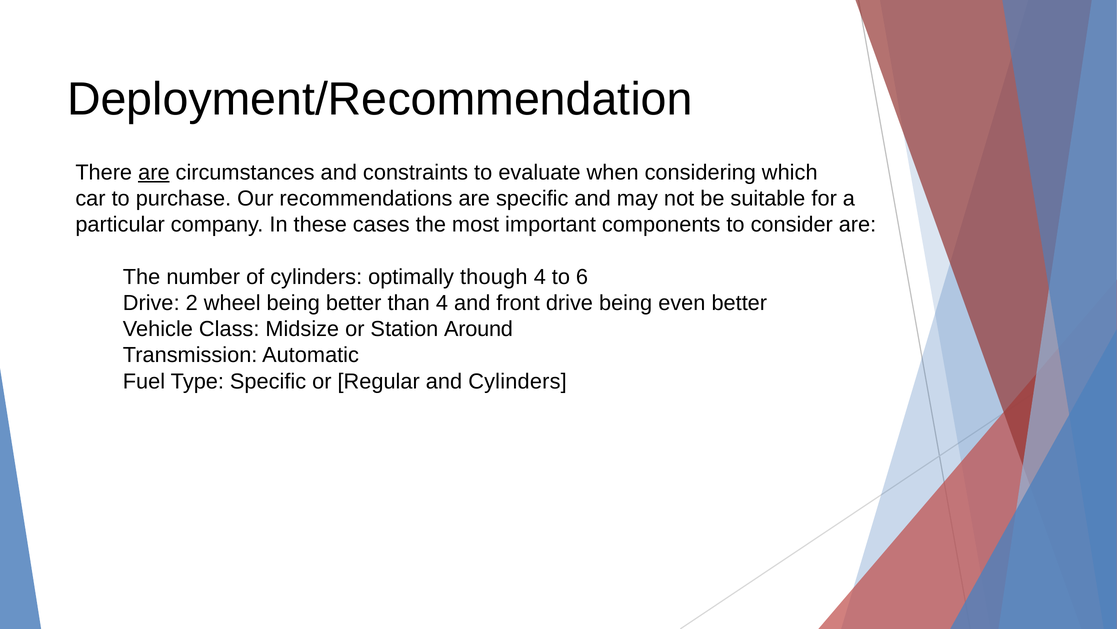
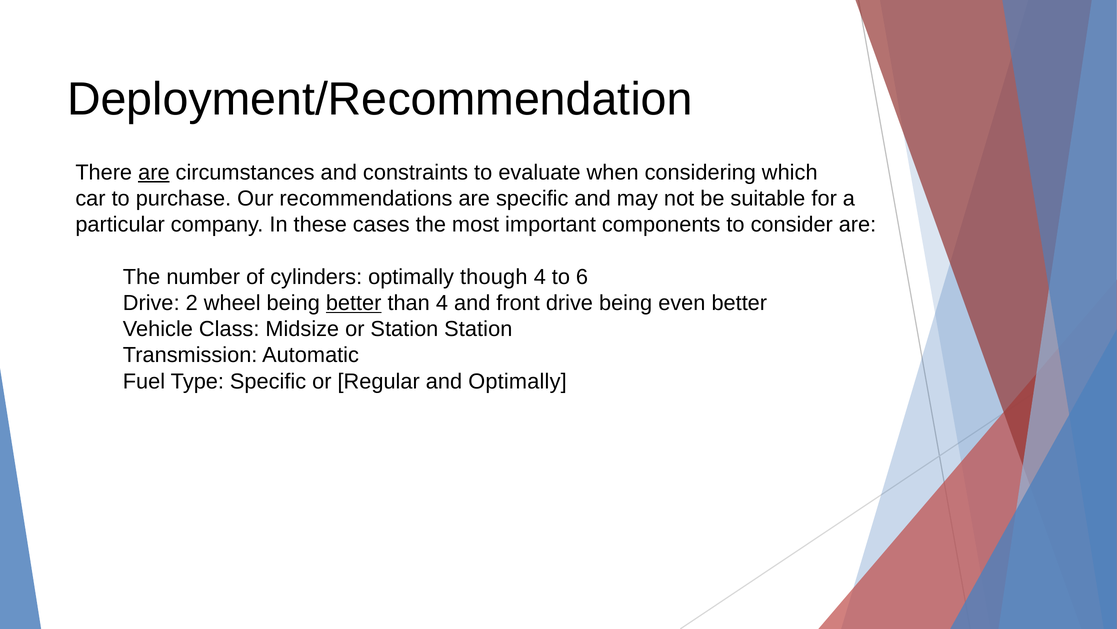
better at (354, 303) underline: none -> present
Station Around: Around -> Station
and Cylinders: Cylinders -> Optimally
